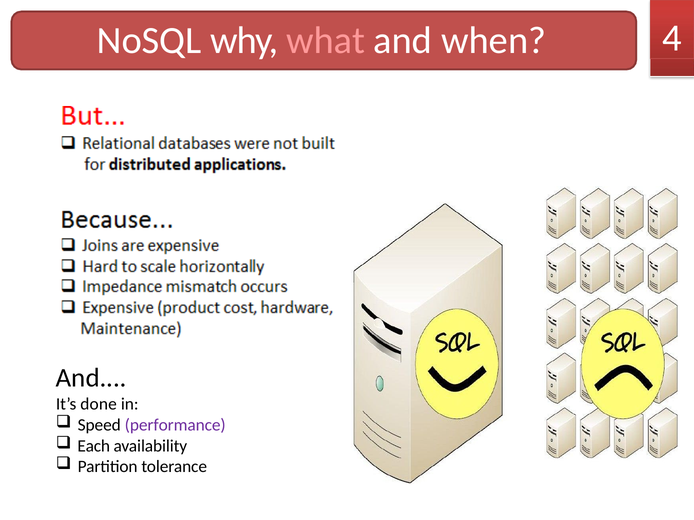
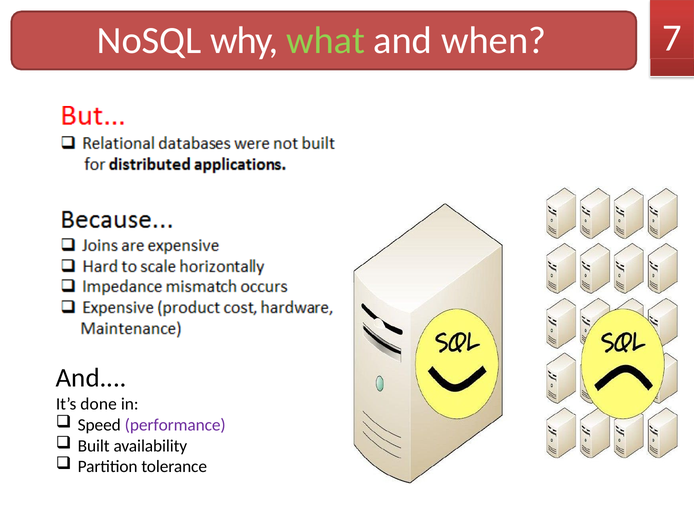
what colour: pink -> light green
4: 4 -> 7
Each: Each -> Built
